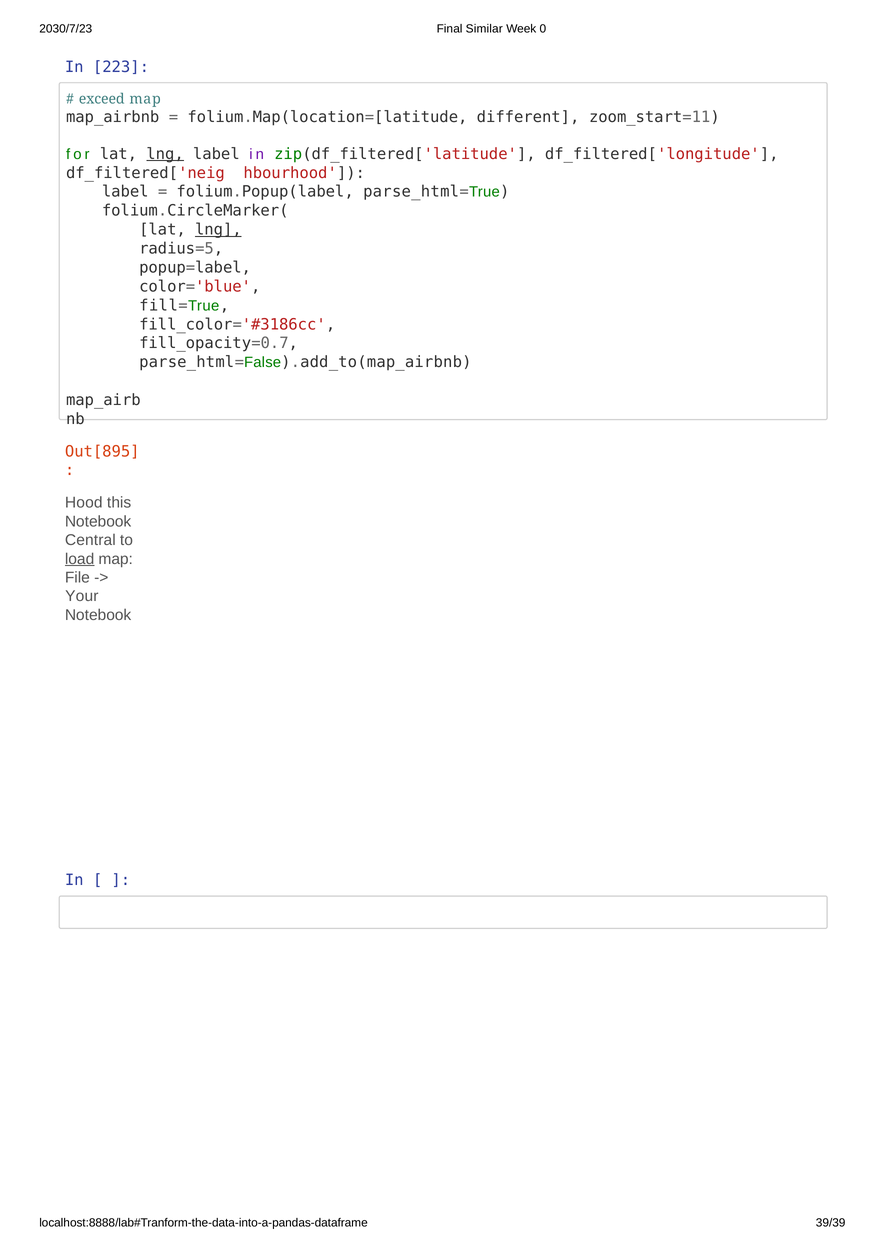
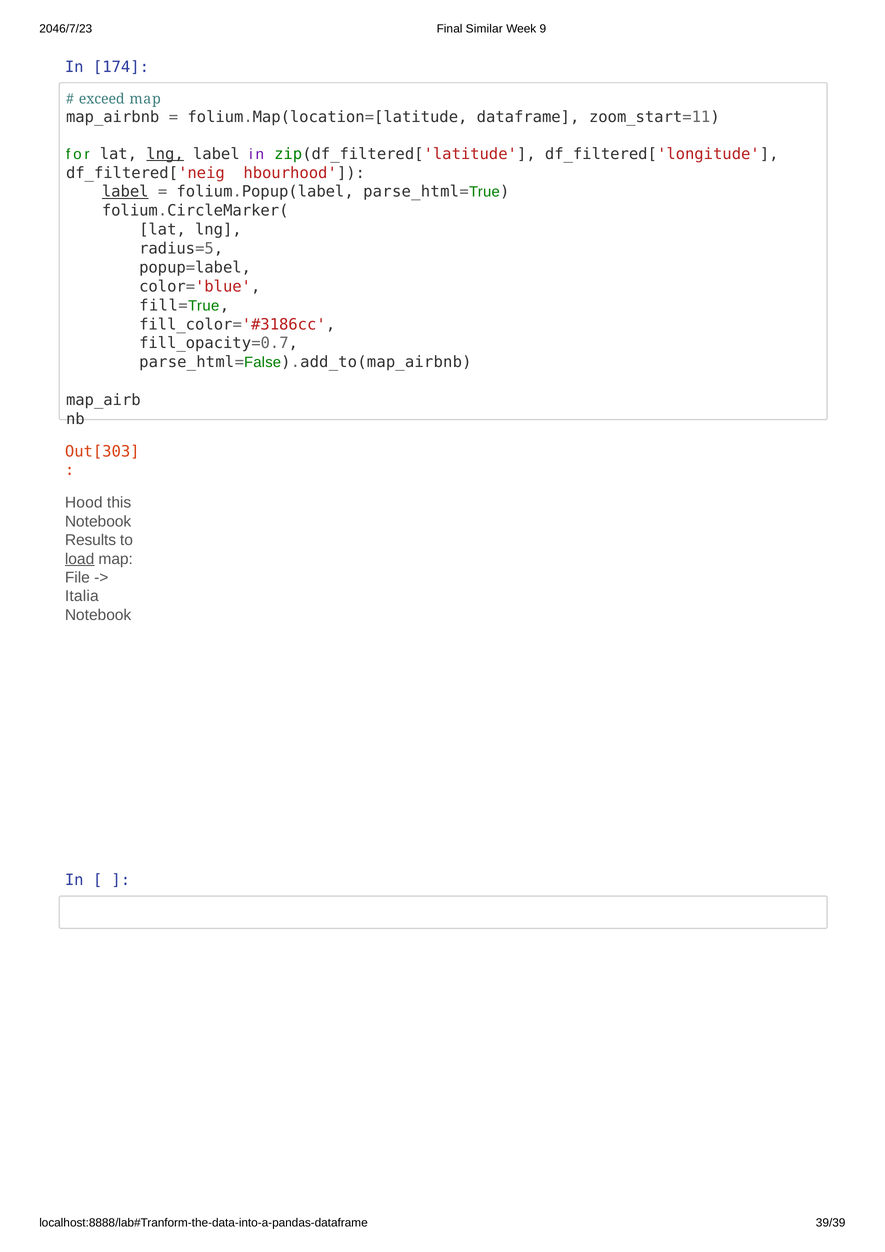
2030/7/23: 2030/7/23 -> 2046/7/23
0: 0 -> 9
223: 223 -> 174
different: different -> dataframe
label at (125, 192) underline: none -> present
lng at (218, 230) underline: present -> none
Out[895: Out[895 -> Out[303
Central: Central -> Results
Your: Your -> Italia
